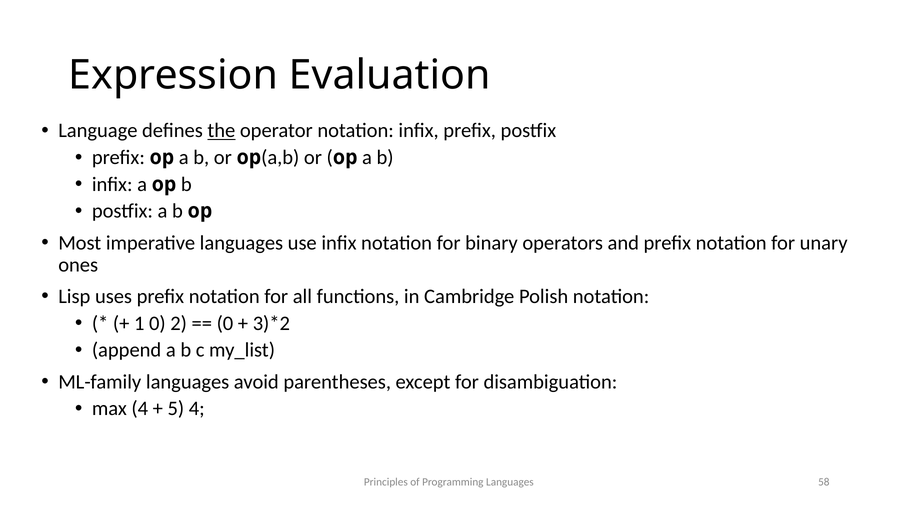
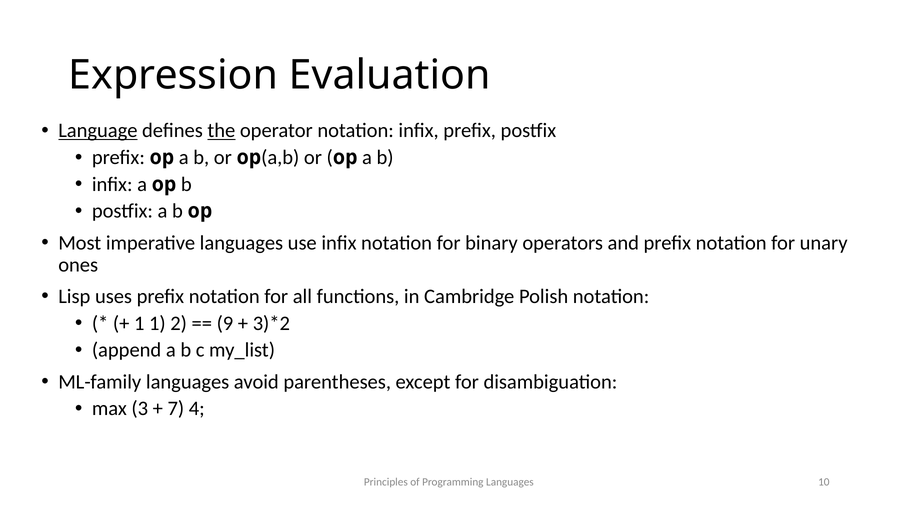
Language underline: none -> present
1 0: 0 -> 1
0 at (225, 323): 0 -> 9
max 4: 4 -> 3
5: 5 -> 7
58: 58 -> 10
